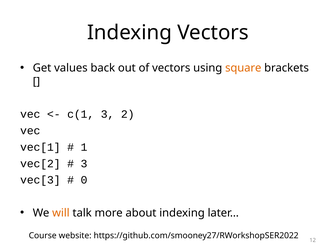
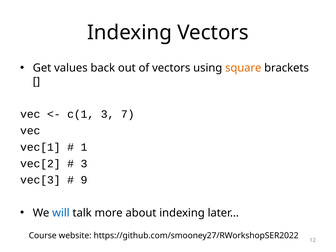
2: 2 -> 7
0: 0 -> 9
will colour: orange -> blue
